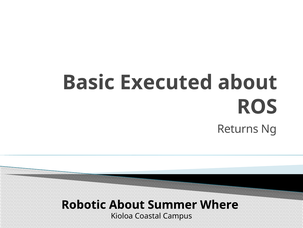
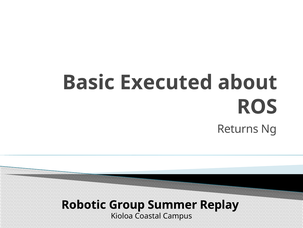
Robotic About: About -> Group
Where: Where -> Replay
